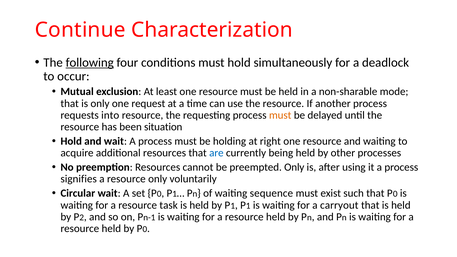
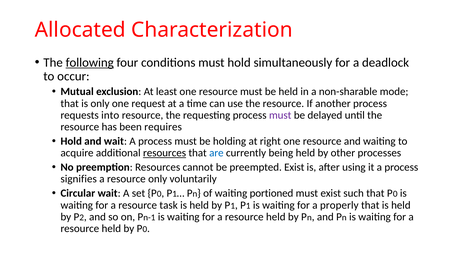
Continue: Continue -> Allocated
must at (280, 115) colour: orange -> purple
situation: situation -> requires
resources at (165, 153) underline: none -> present
preempted Only: Only -> Exist
sequence: sequence -> portioned
carryout: carryout -> properly
